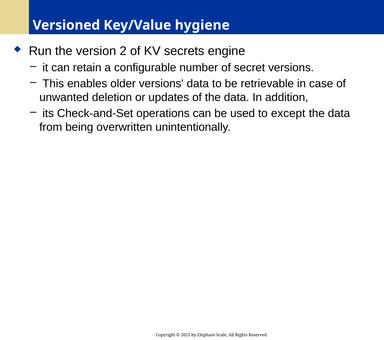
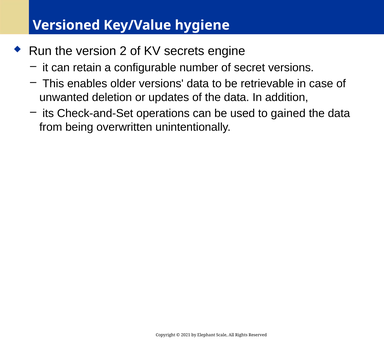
except: except -> gained
